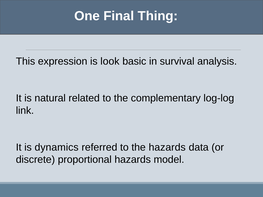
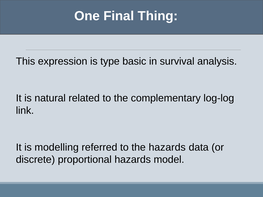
look: look -> type
dynamics: dynamics -> modelling
